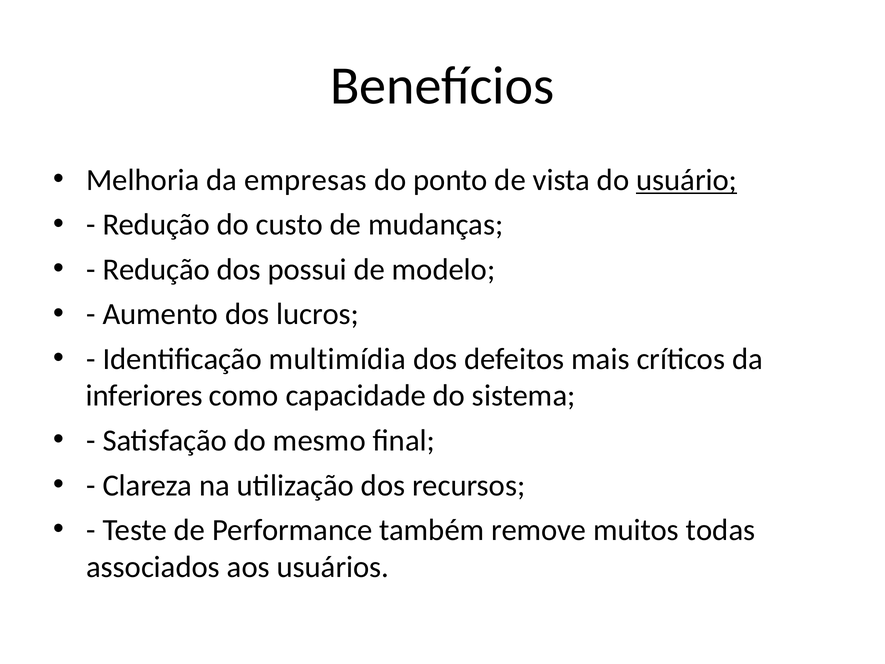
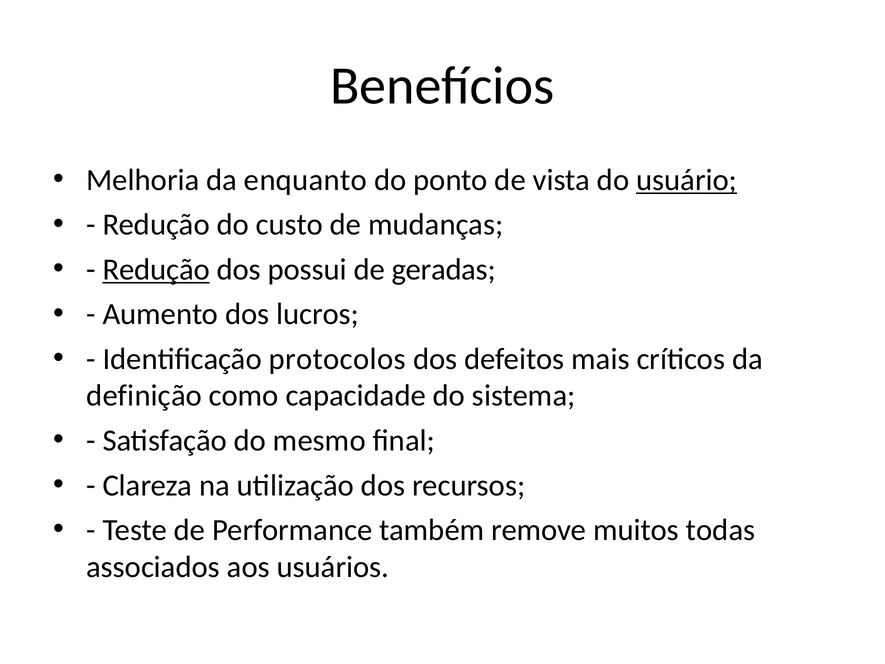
empresas: empresas -> enquanto
Redução at (156, 269) underline: none -> present
modelo: modelo -> geradas
multimídia: multimídia -> protocolos
inferiores: inferiores -> definição
